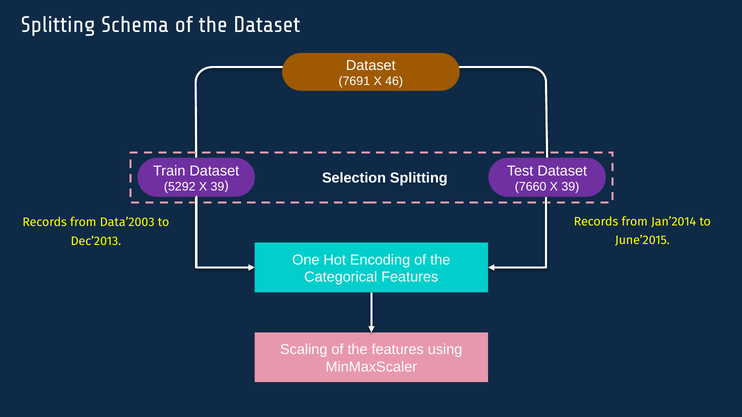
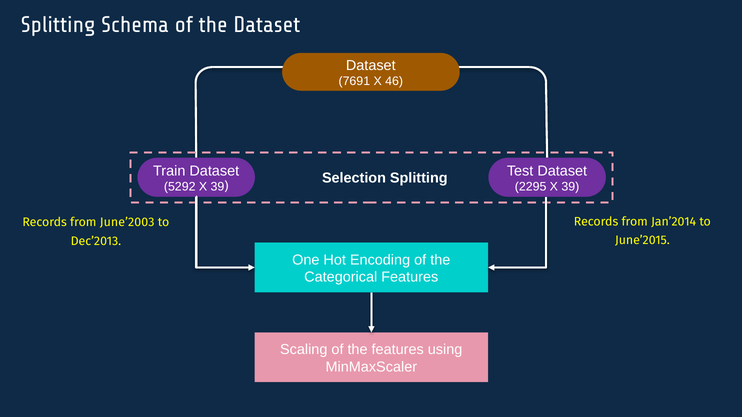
7660: 7660 -> 2295
Data’2003: Data’2003 -> June’2003
